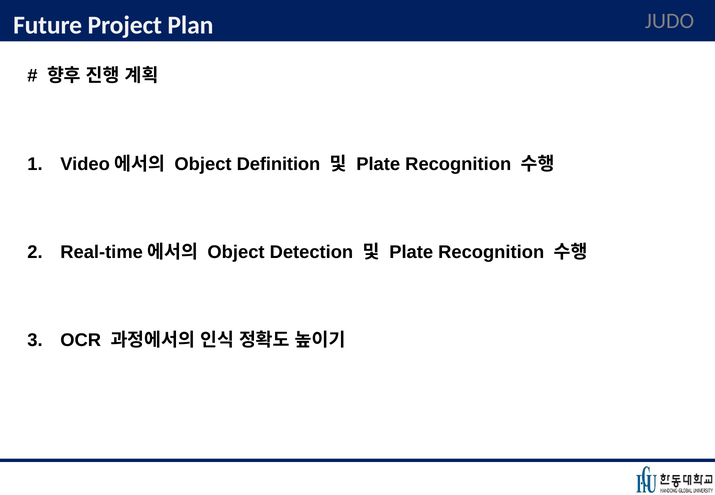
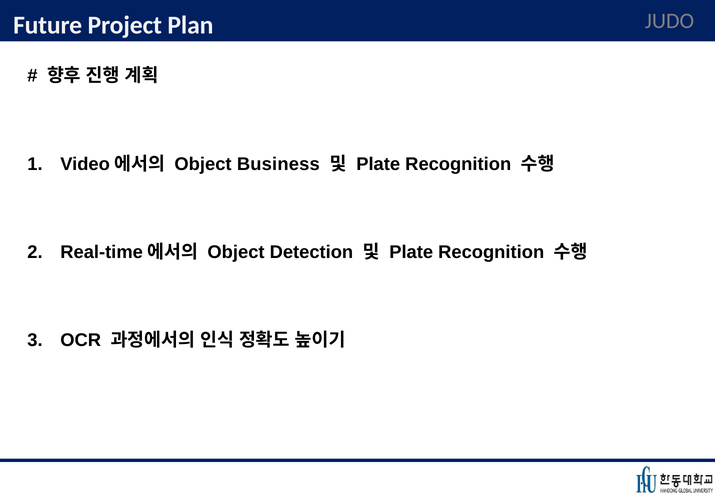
Definition: Definition -> Business
